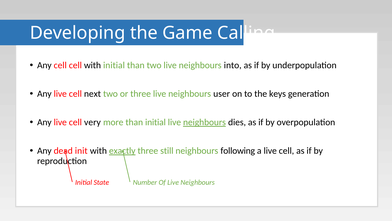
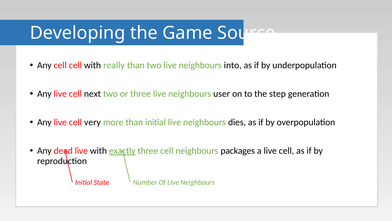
Calling: Calling -> Source
with initial: initial -> really
keys: keys -> step
neighbours at (204, 122) underline: present -> none
dead init: init -> live
three still: still -> cell
following: following -> packages
